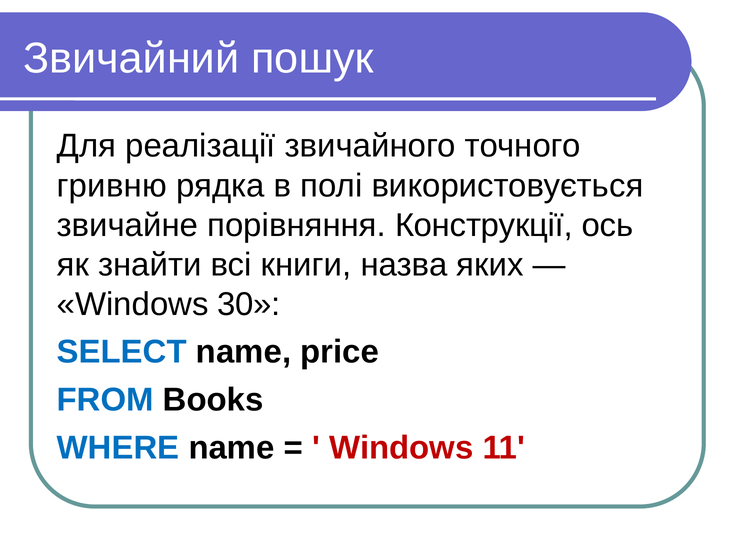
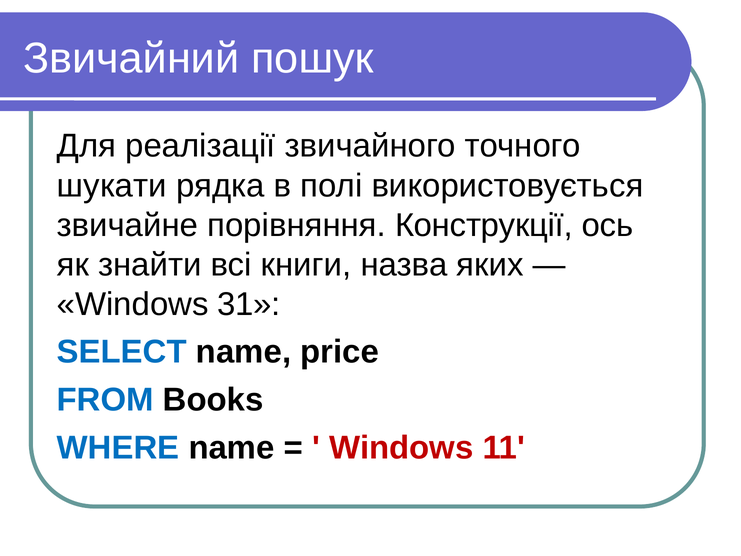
гривню: гривню -> шукати
30: 30 -> 31
